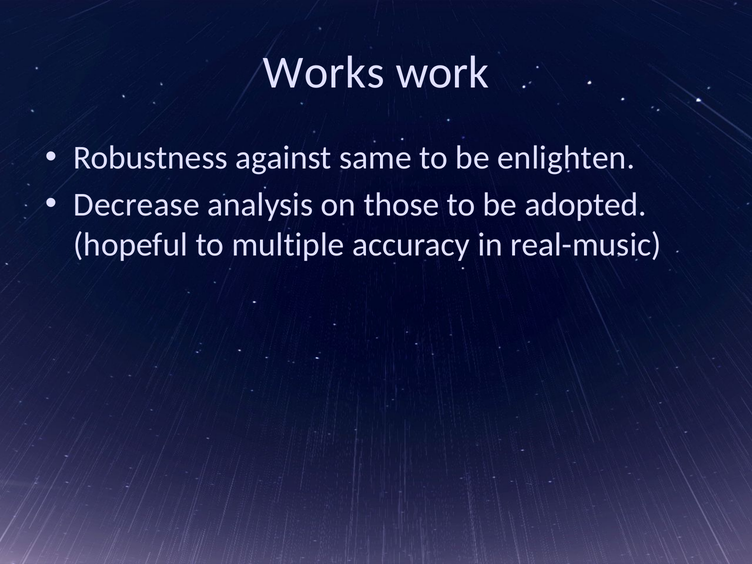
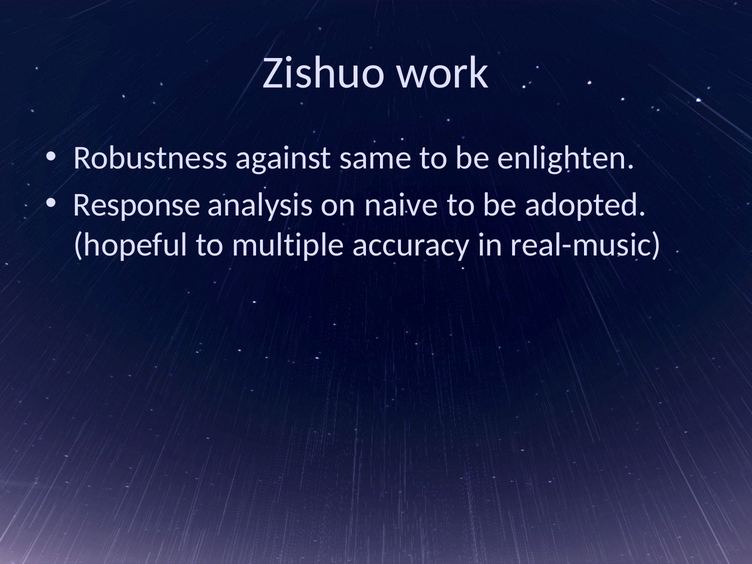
Works: Works -> Zishuo
Decrease: Decrease -> Response
those: those -> naive
